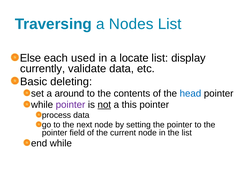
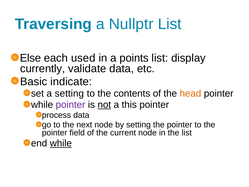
Nodes: Nodes -> Nullptr
locate: locate -> points
deleting: deleting -> indicate
a around: around -> setting
head colour: blue -> orange
while at (61, 143) underline: none -> present
